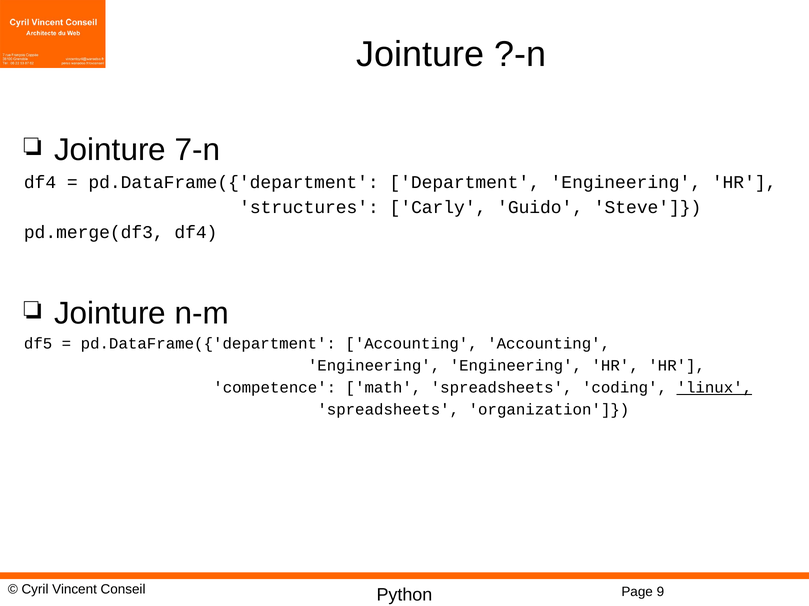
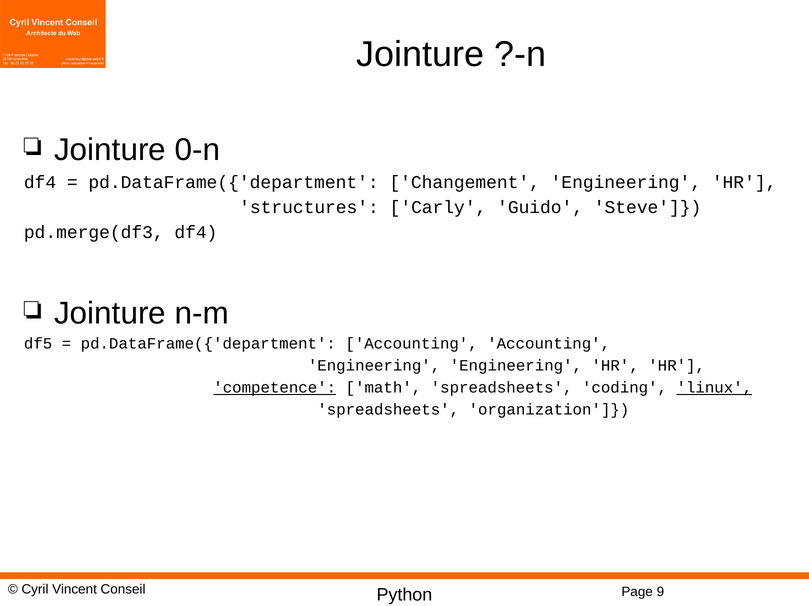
7-n: 7-n -> 0-n
Department: Department -> Changement
competence underline: none -> present
